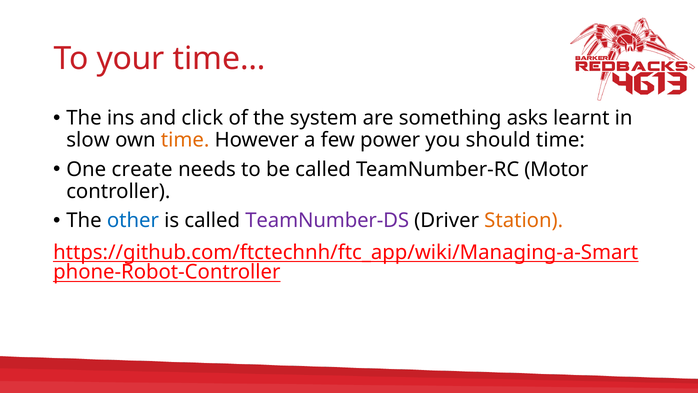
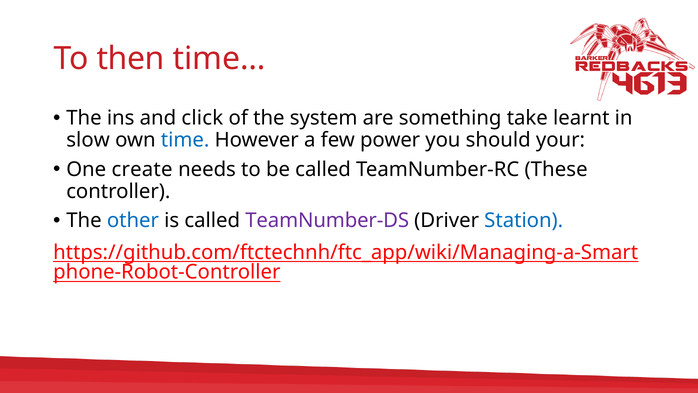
your: your -> then
asks: asks -> take
time at (185, 140) colour: orange -> blue
should time: time -> your
Motor: Motor -> These
Station colour: orange -> blue
